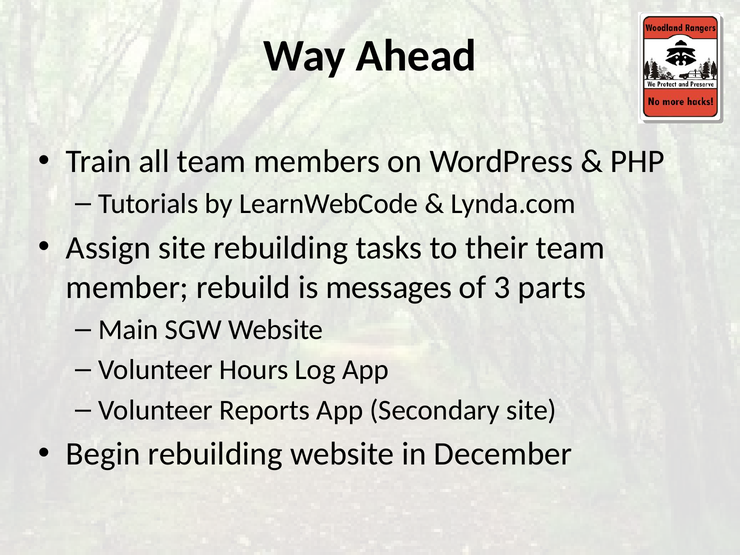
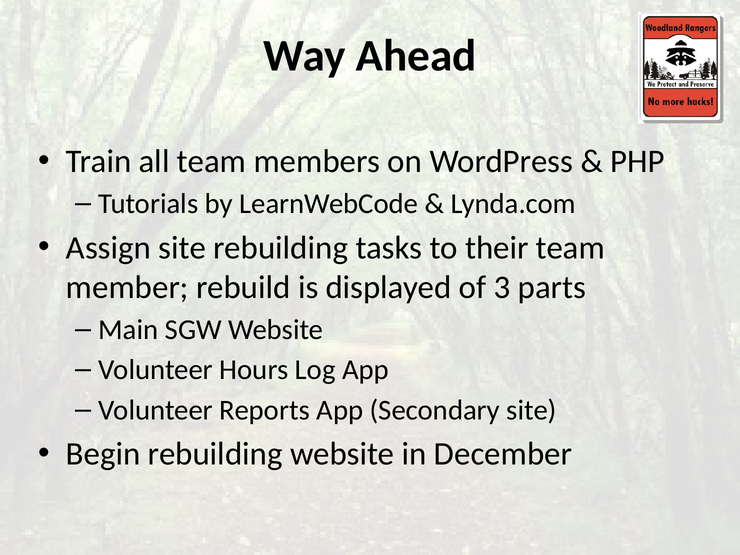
messages: messages -> displayed
